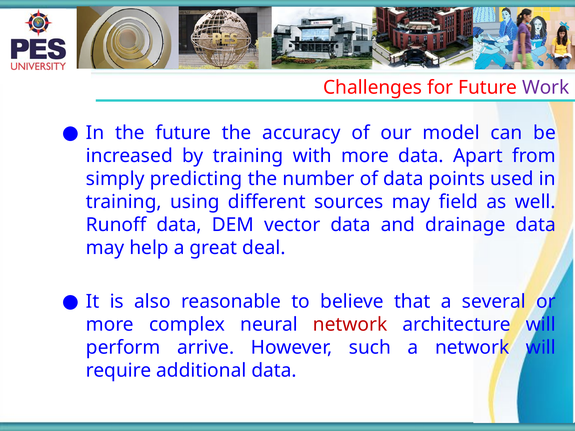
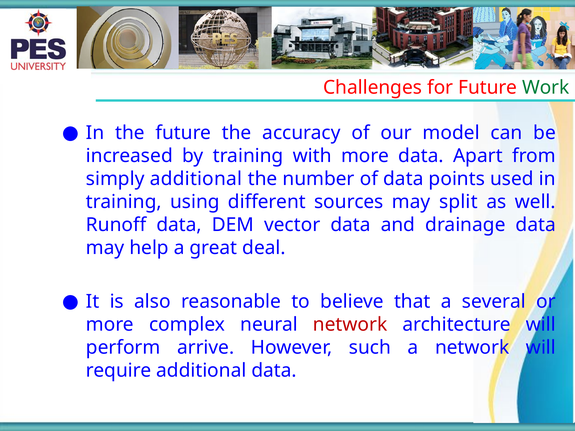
Work colour: purple -> green
simply predicting: predicting -> additional
field: field -> split
